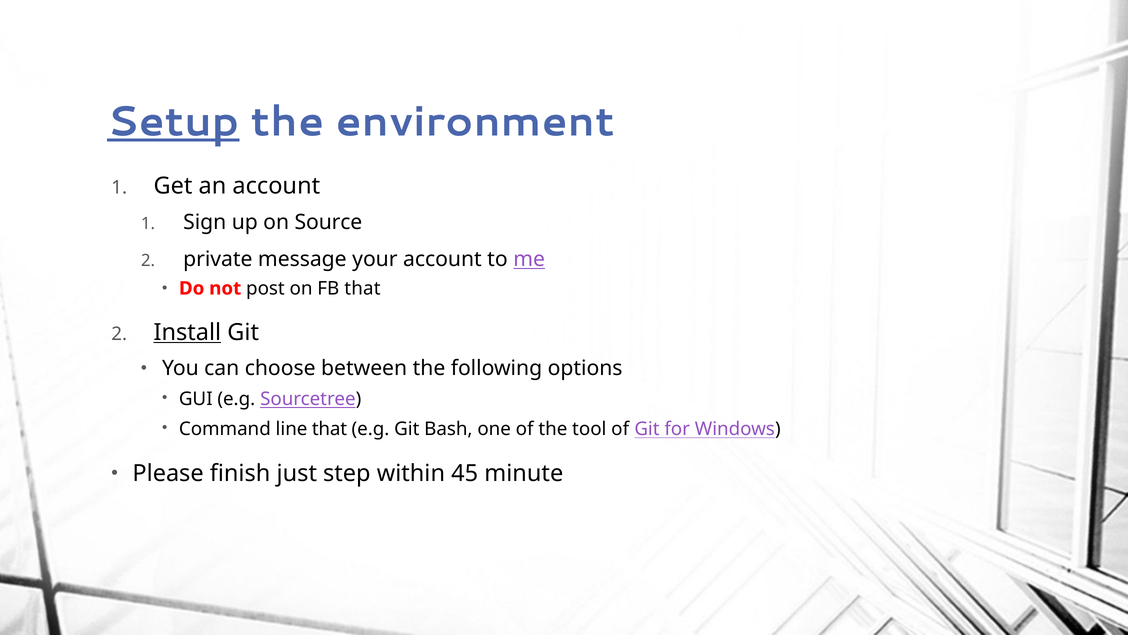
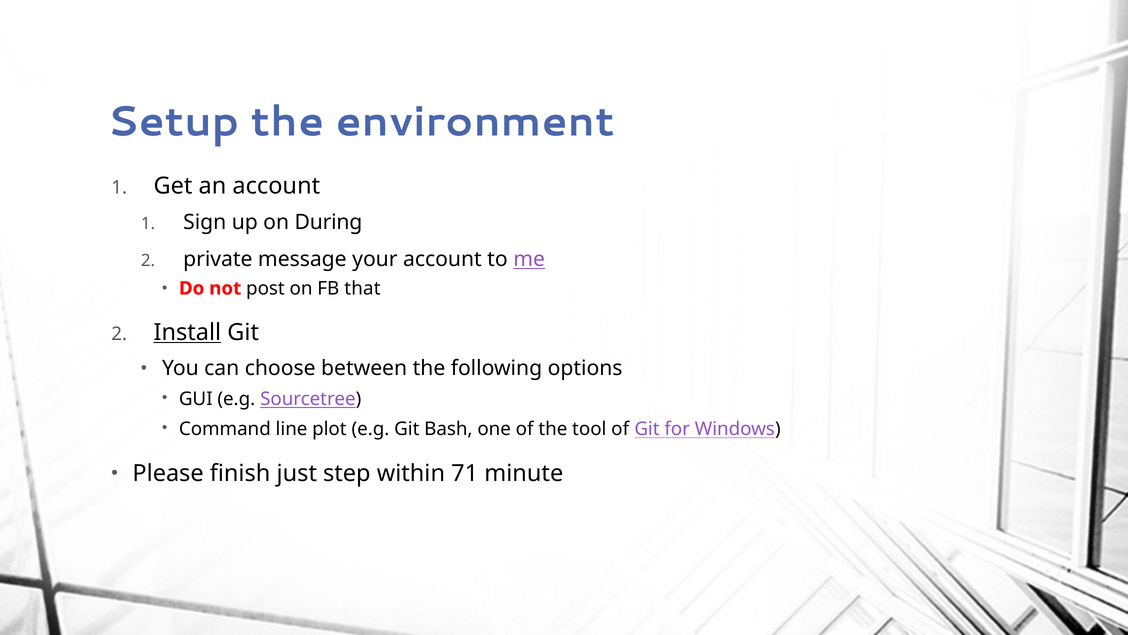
Setup underline: present -> none
Source: Source -> During
line that: that -> plot
45: 45 -> 71
